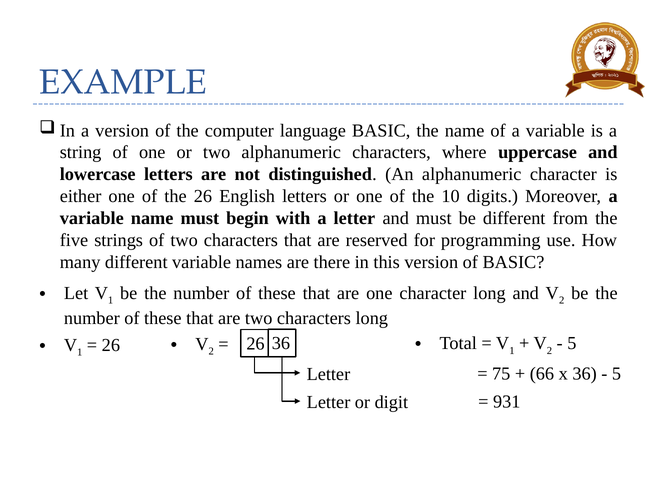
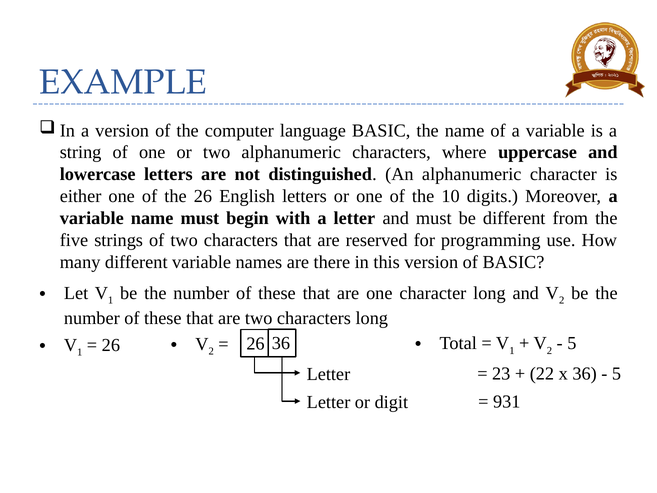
75: 75 -> 23
66: 66 -> 22
